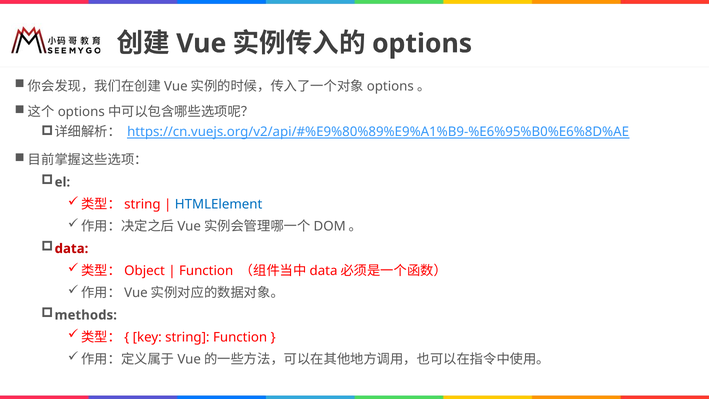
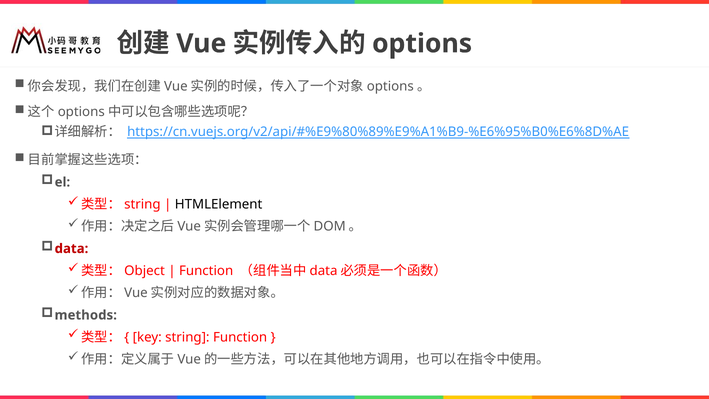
HTMLElement colour: blue -> black
